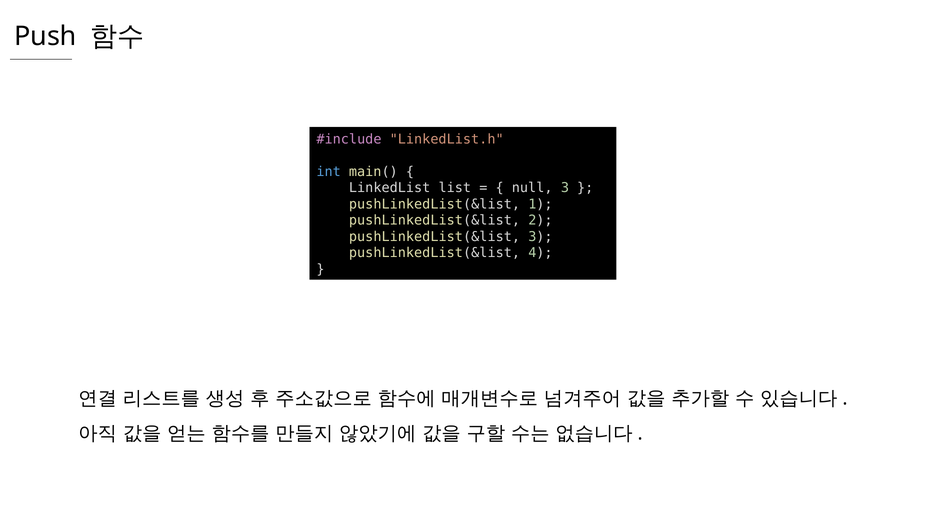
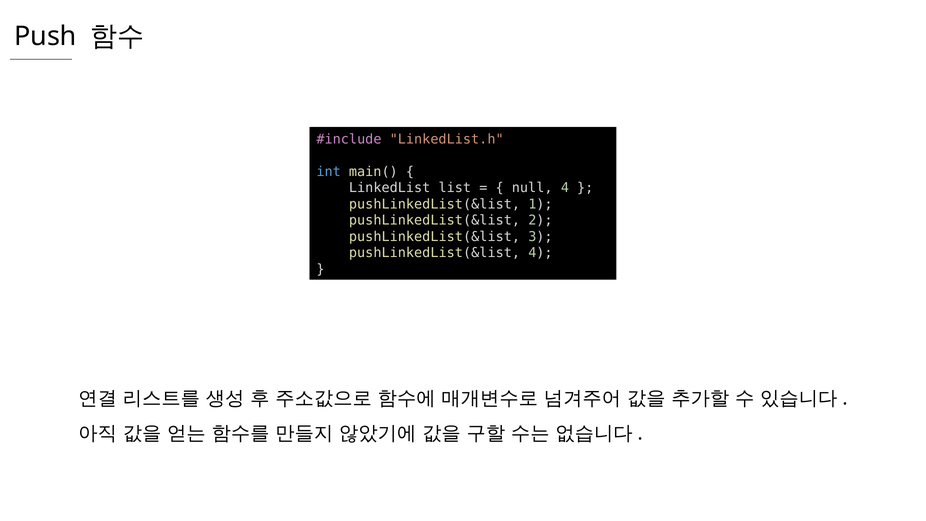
null 3: 3 -> 4
